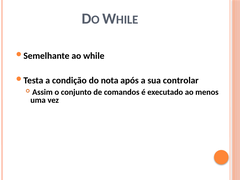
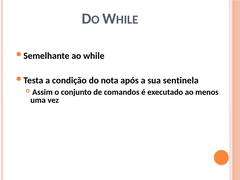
controlar: controlar -> sentinela
